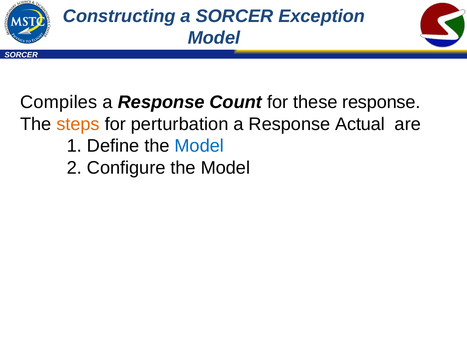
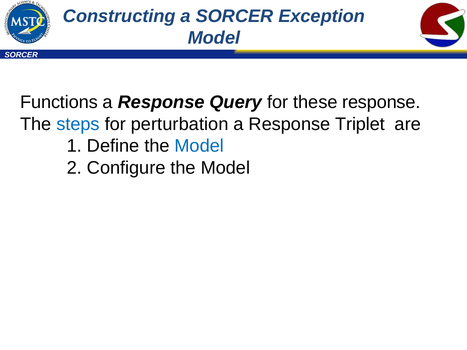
Compiles: Compiles -> Functions
Count: Count -> Query
steps colour: orange -> blue
Actual: Actual -> Triplet
